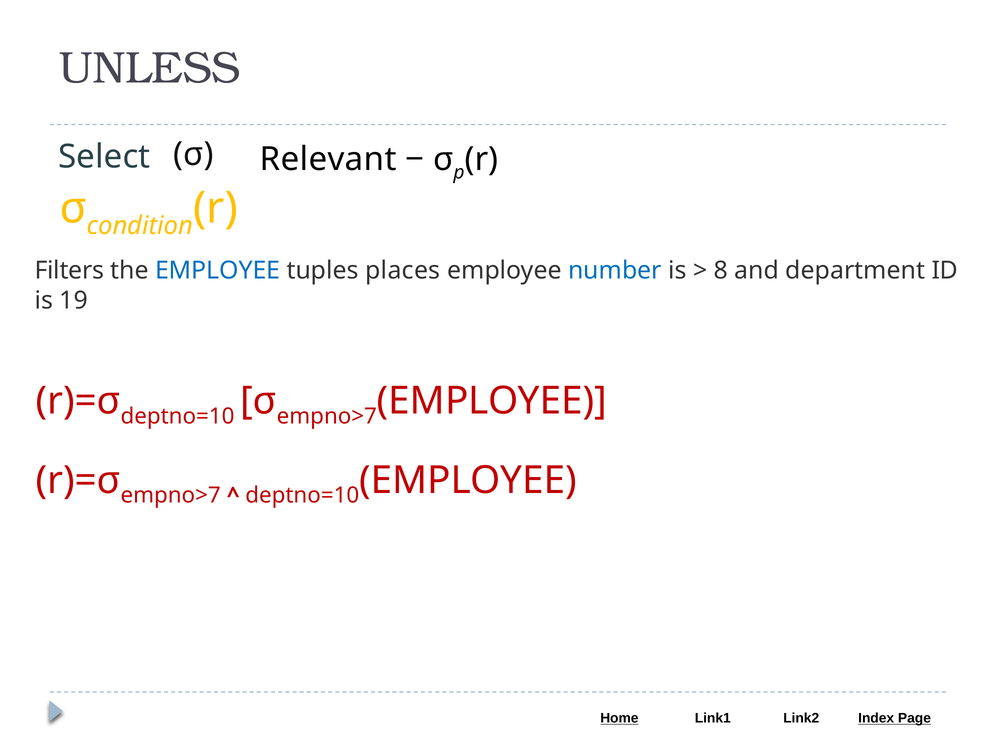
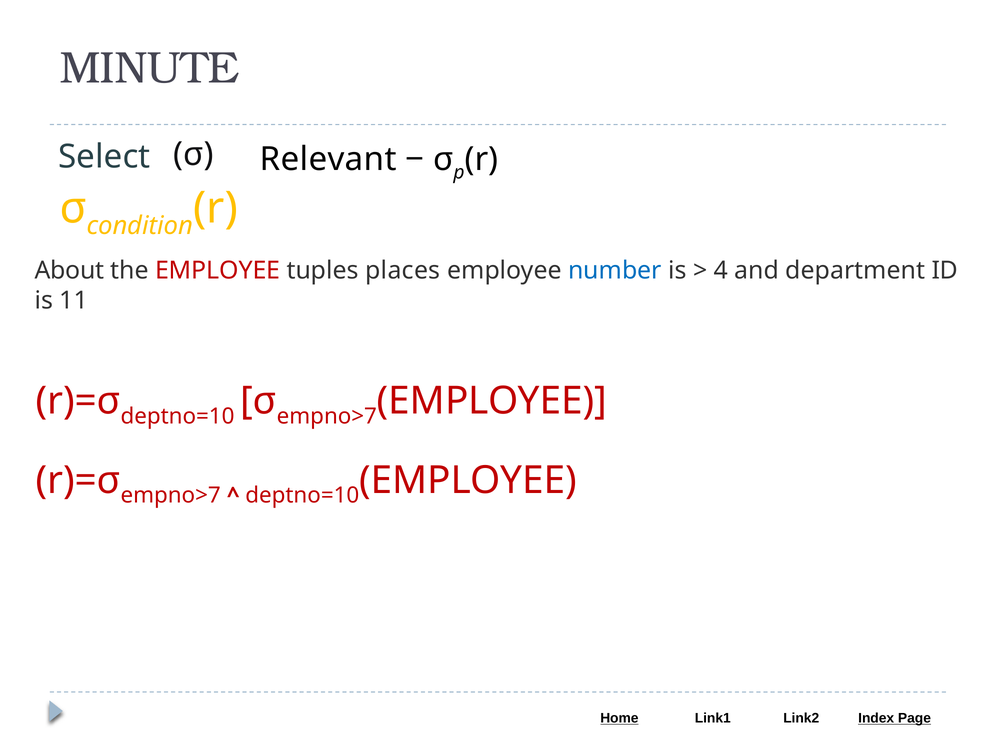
UNLESS: UNLESS -> MINUTE
Filters: Filters -> About
EMPLOYEE at (218, 271) colour: blue -> red
8: 8 -> 4
19: 19 -> 11
